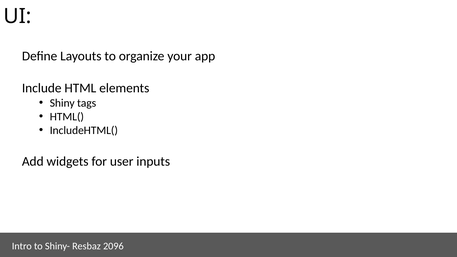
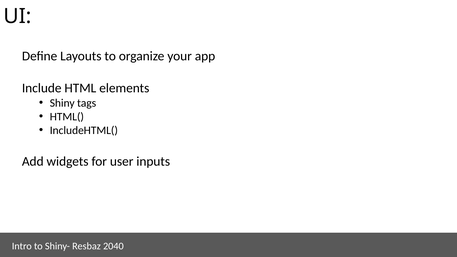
2096: 2096 -> 2040
